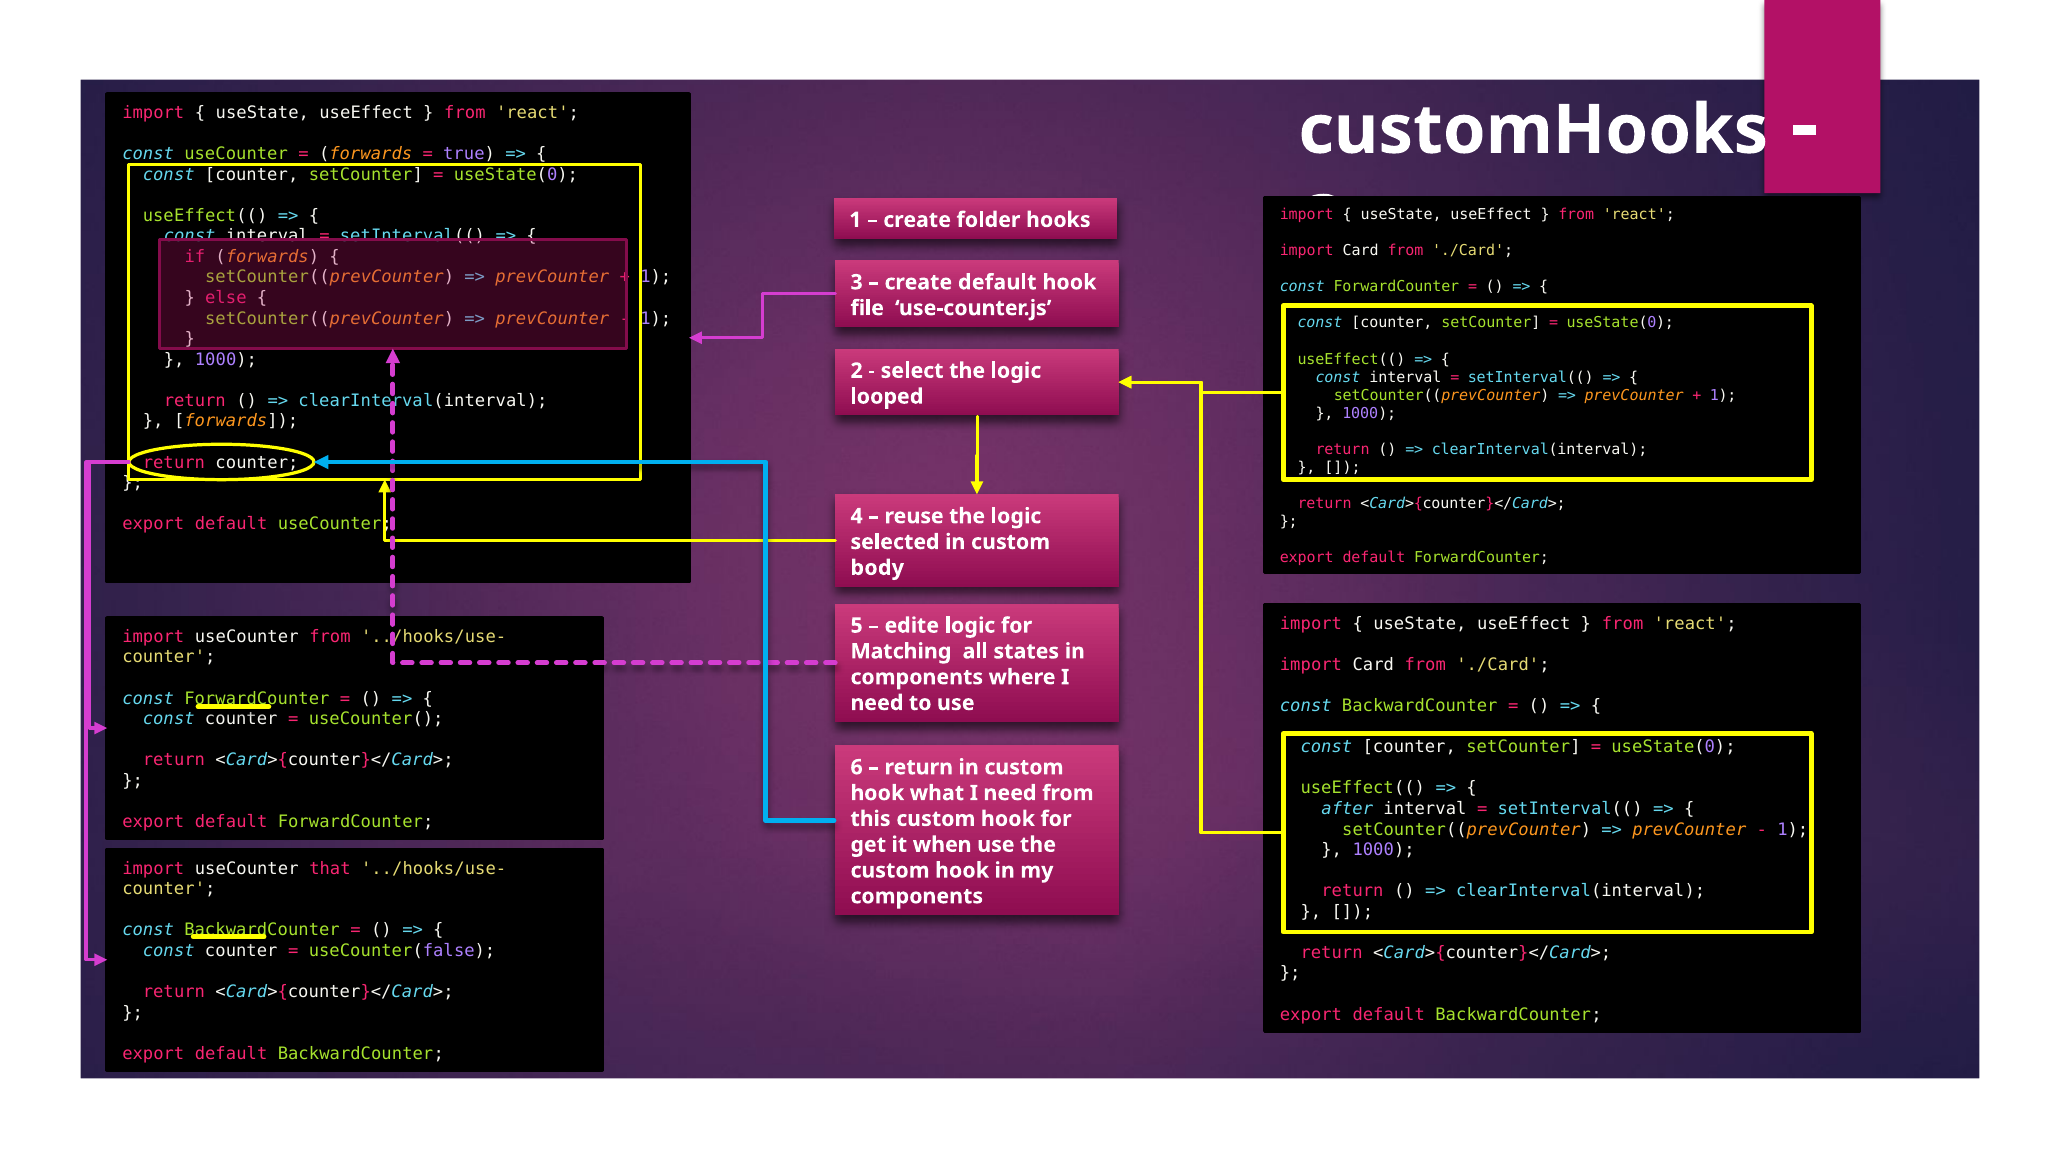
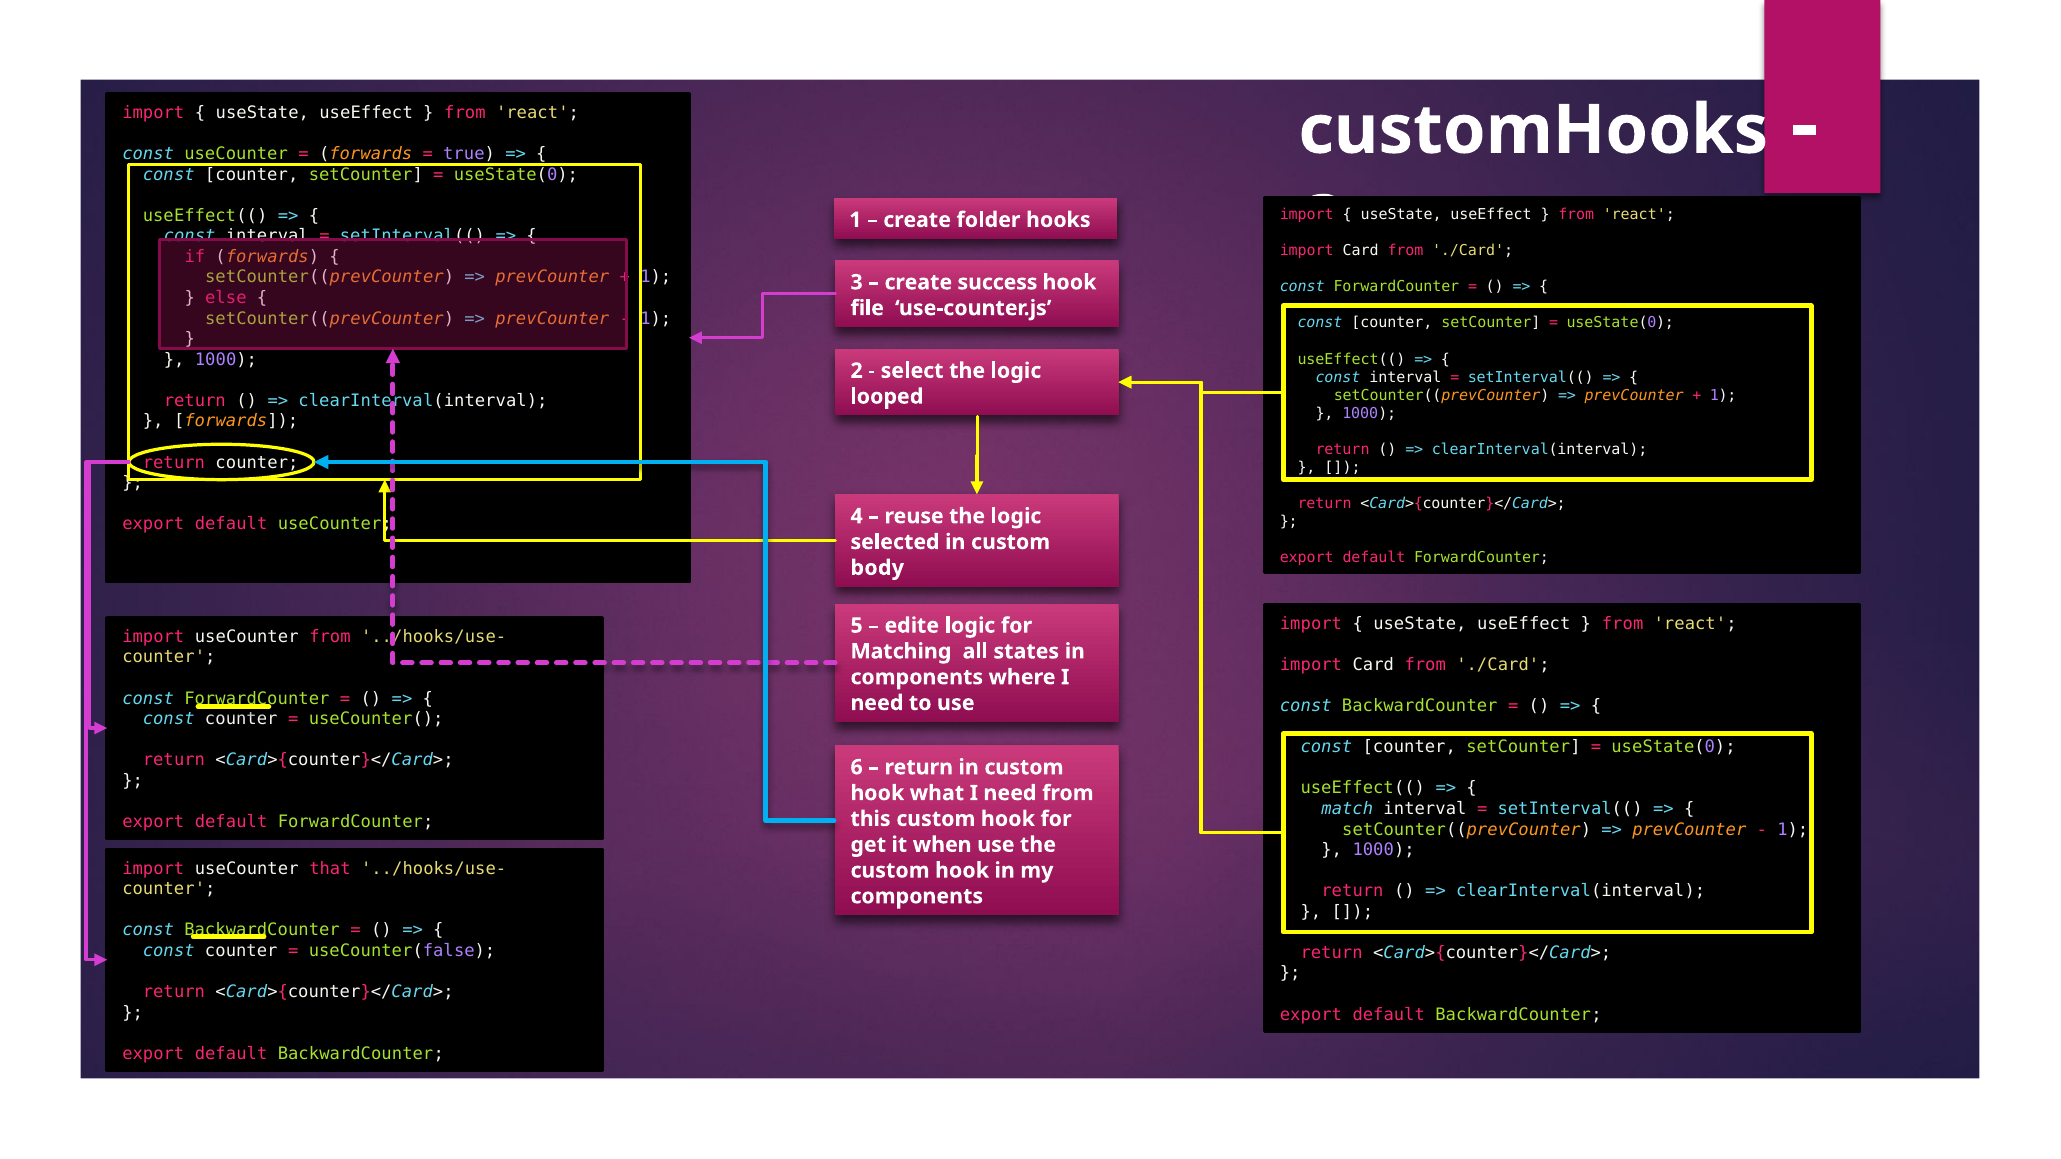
create default: default -> success
after: after -> match
